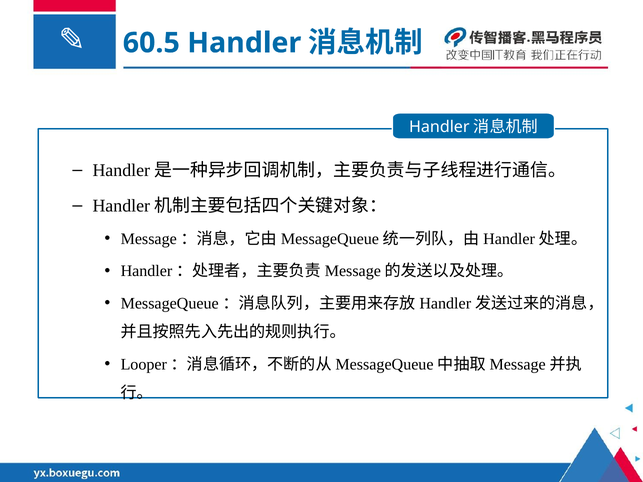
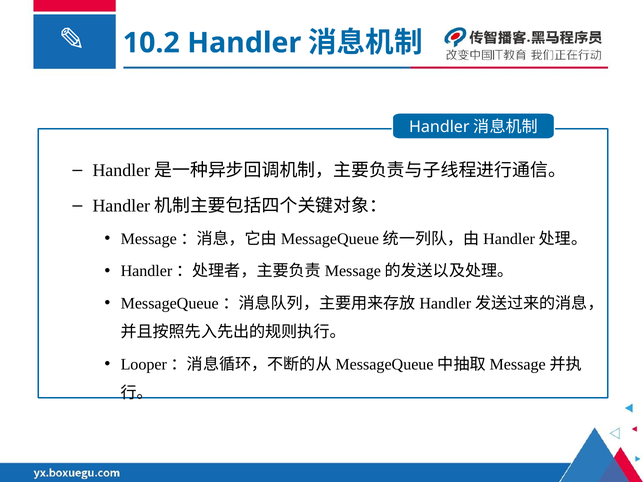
60.5: 60.5 -> 10.2
